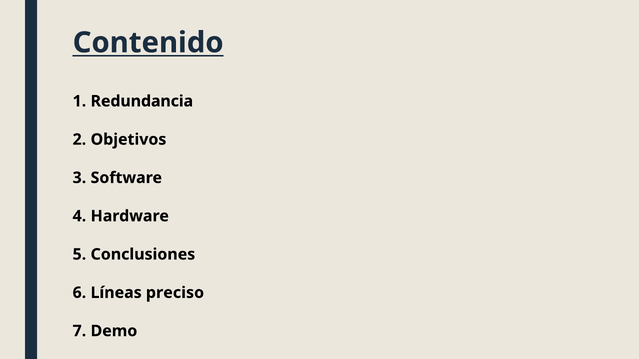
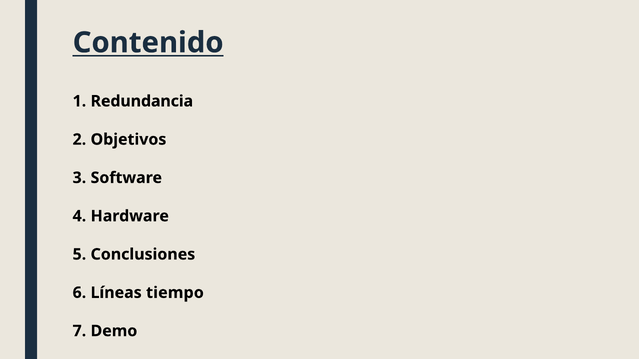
preciso: preciso -> tiempo
